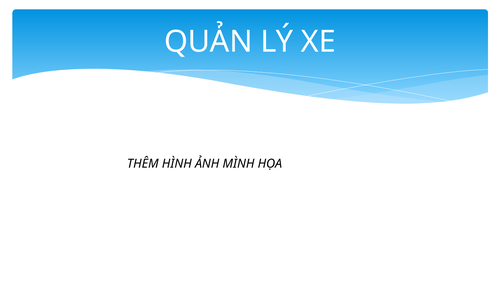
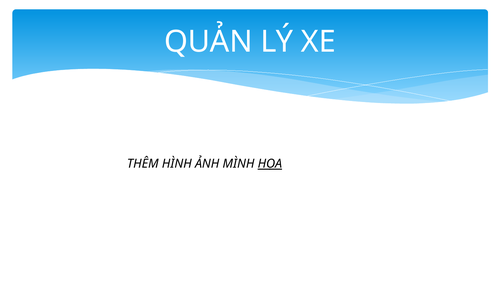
HỌA underline: none -> present
